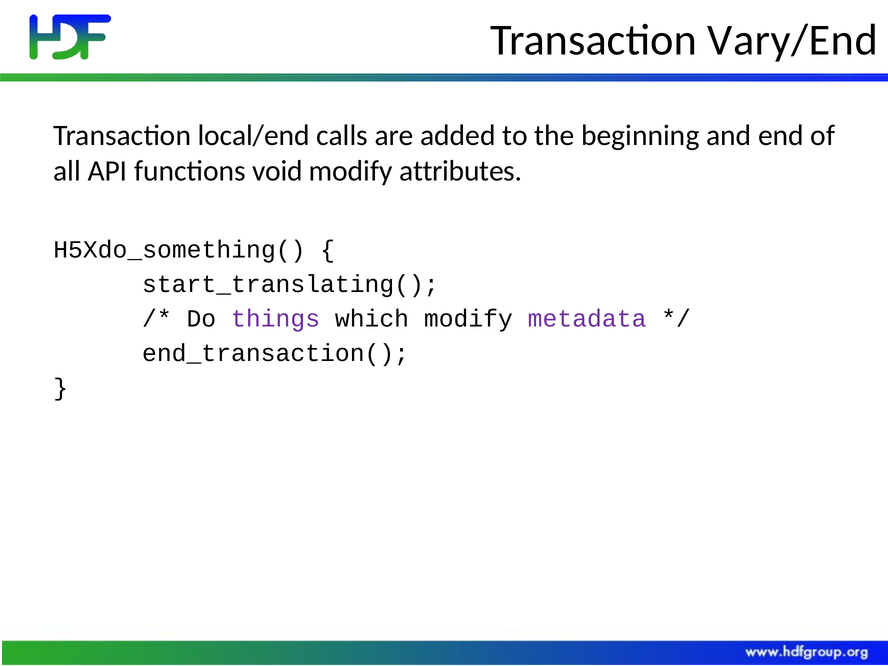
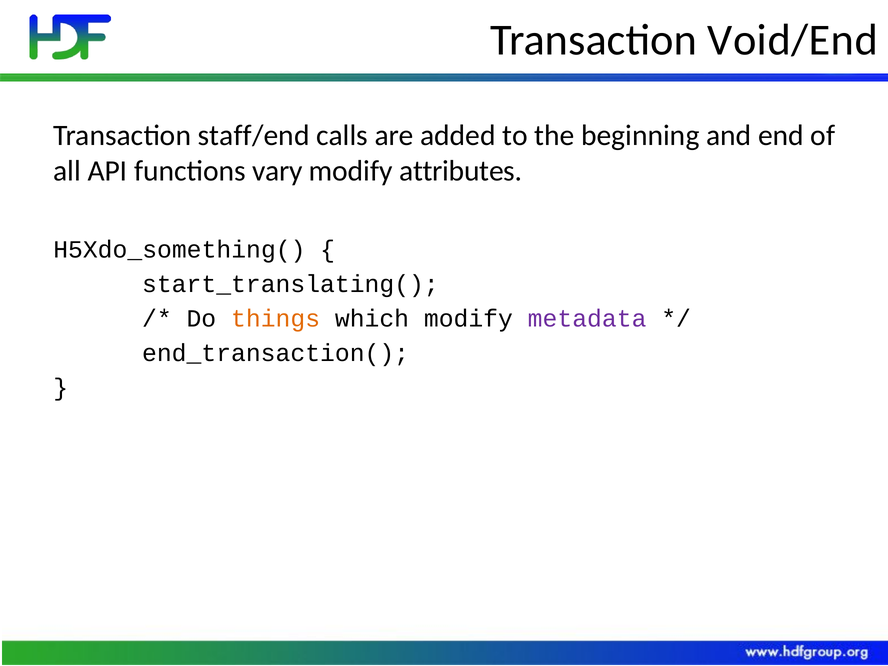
Vary/End: Vary/End -> Void/End
local/end: local/end -> staff/end
void: void -> vary
things colour: purple -> orange
